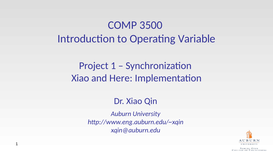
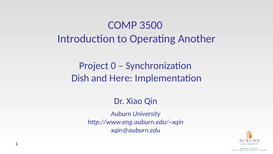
Variable: Variable -> Another
Project 1: 1 -> 0
Xiao at (80, 78): Xiao -> Dish
